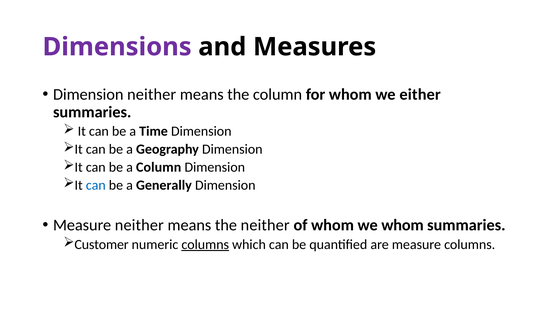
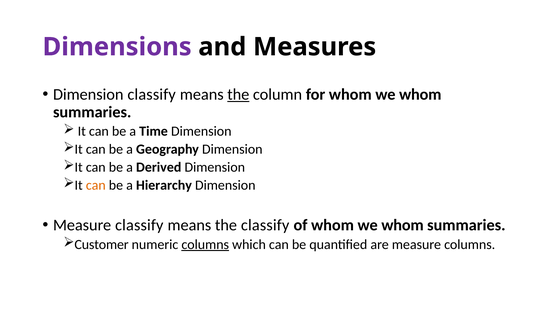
Dimension neither: neither -> classify
the at (238, 94) underline: none -> present
for whom we either: either -> whom
a Column: Column -> Derived
can at (96, 185) colour: blue -> orange
Generally: Generally -> Hierarchy
Measure neither: neither -> classify
the neither: neither -> classify
